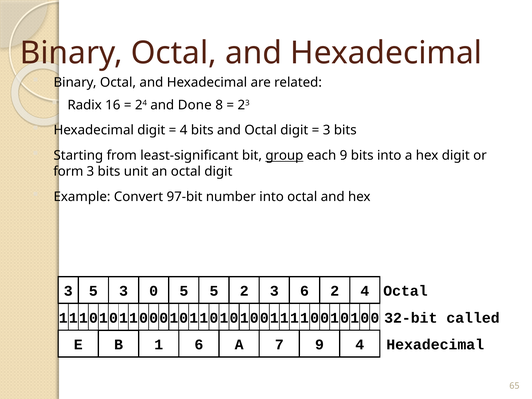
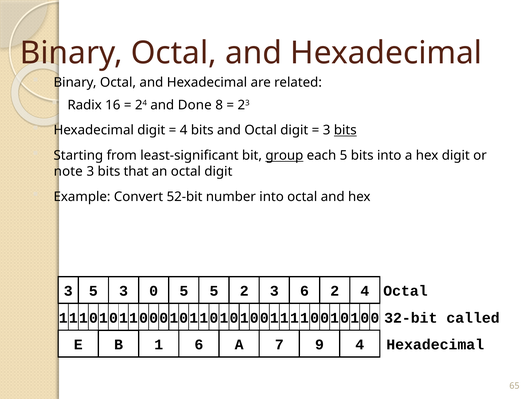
bits at (345, 130) underline: none -> present
each 9: 9 -> 5
form: form -> note
unit: unit -> that
97-bit: 97-bit -> 52-bit
